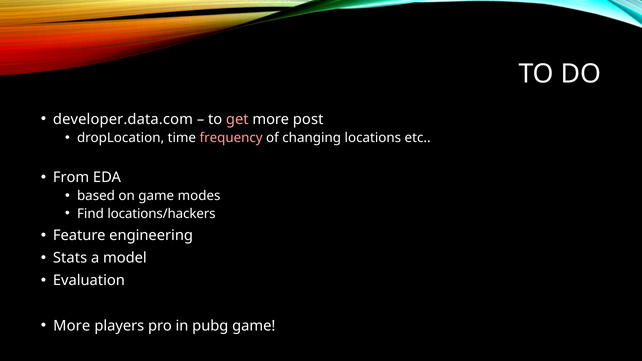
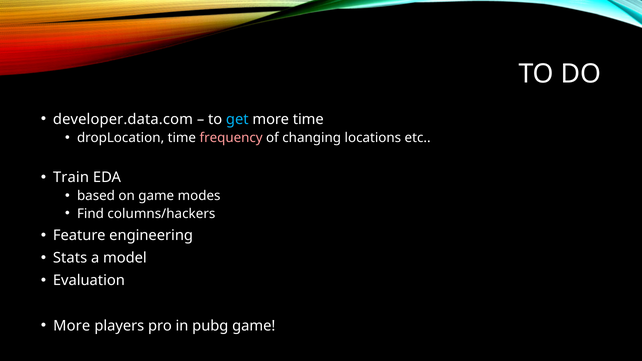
get colour: pink -> light blue
more post: post -> time
From: From -> Train
locations/hackers: locations/hackers -> columns/hackers
